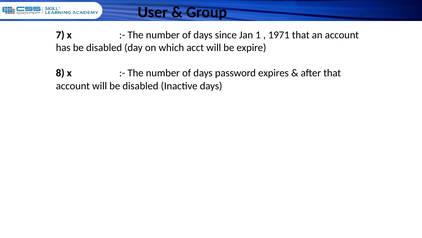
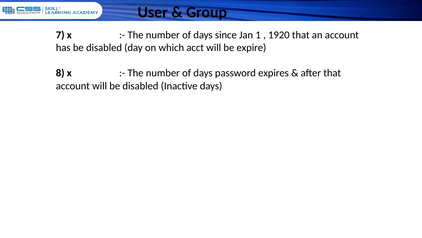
1971: 1971 -> 1920
